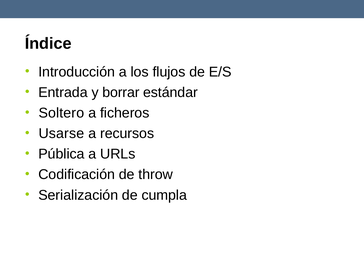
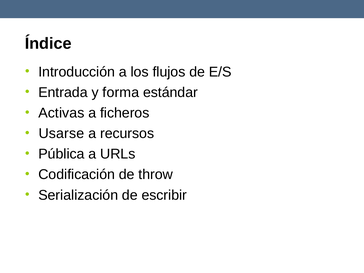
borrar: borrar -> forma
Soltero: Soltero -> Activas
cumpla: cumpla -> escribir
